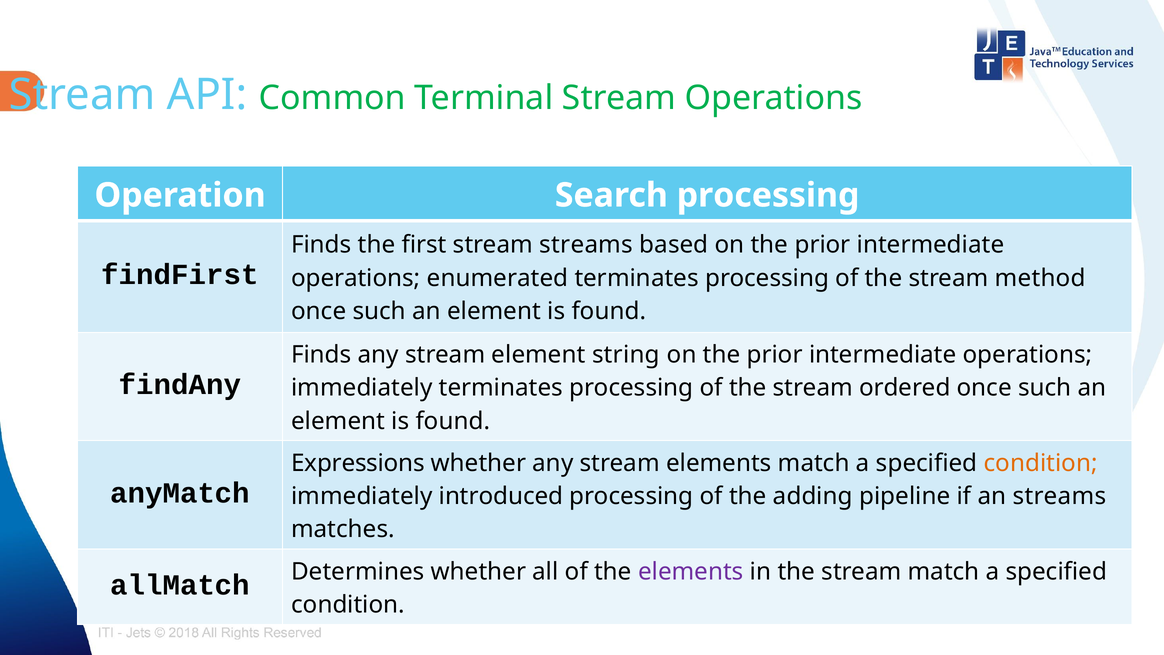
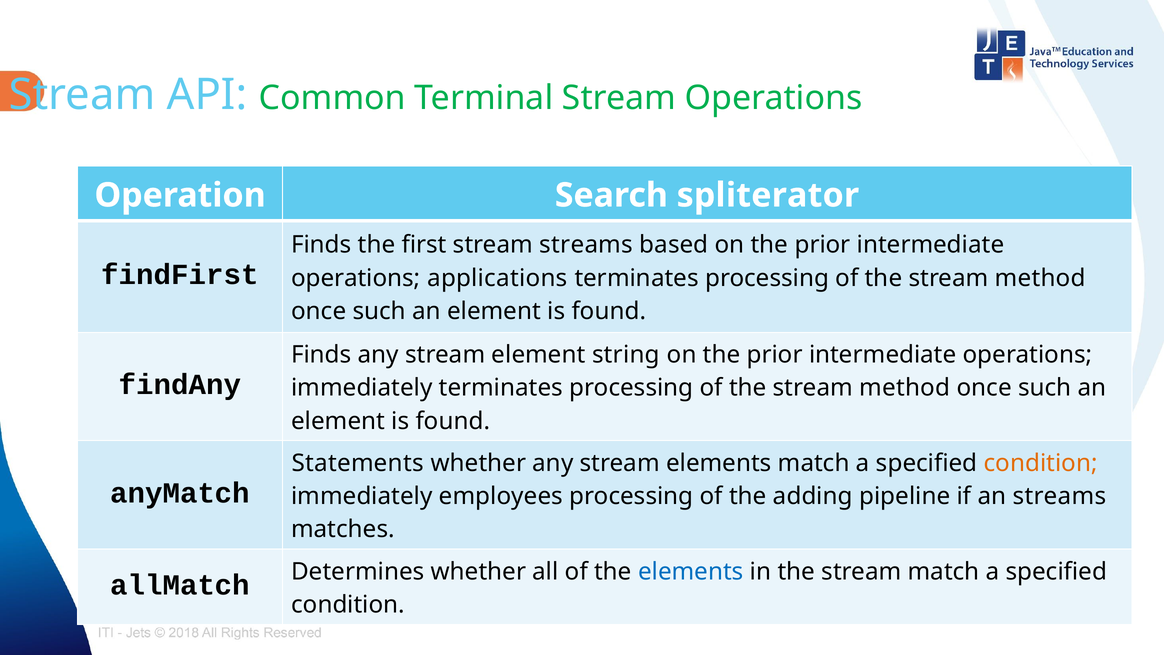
Search processing: processing -> spliterator
enumerated: enumerated -> applications
ordered at (905, 388): ordered -> method
Expressions: Expressions -> Statements
introduced: introduced -> employees
elements at (691, 571) colour: purple -> blue
